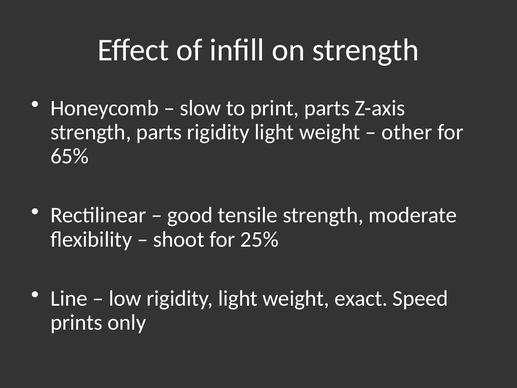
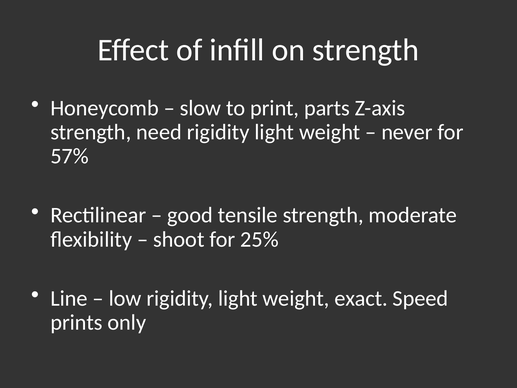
strength parts: parts -> need
other: other -> never
65%: 65% -> 57%
